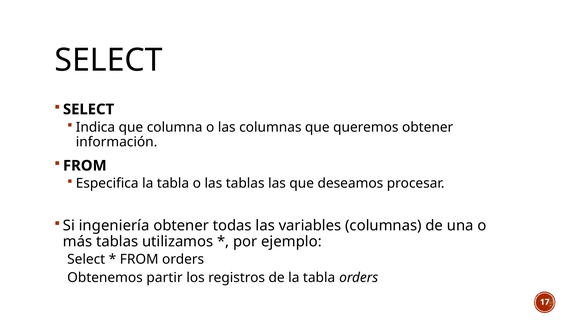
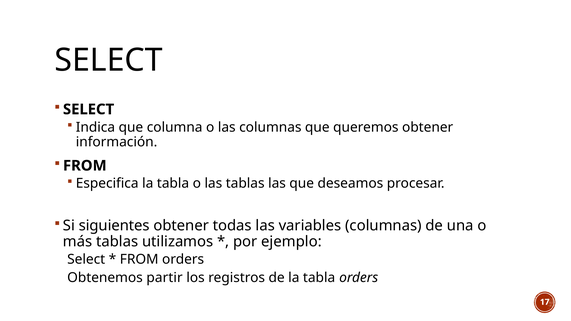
ingeniería: ingeniería -> siguientes
